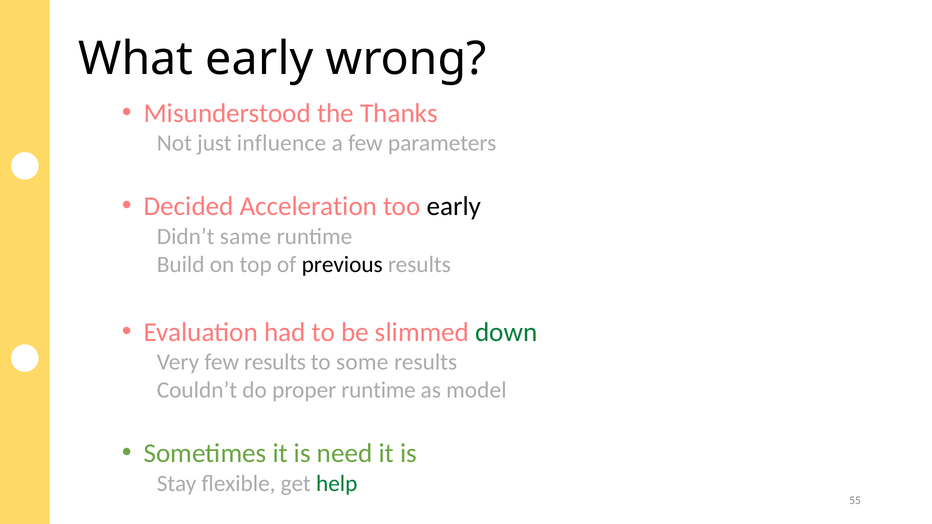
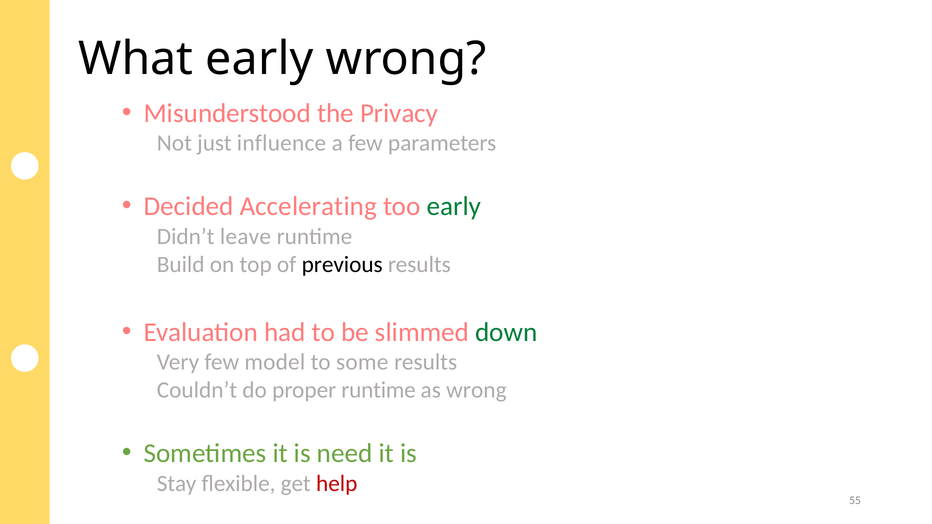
Thanks: Thanks -> Privacy
Acceleration: Acceleration -> Accelerating
early at (454, 207) colour: black -> green
same: same -> leave
few results: results -> model
as model: model -> wrong
help colour: green -> red
